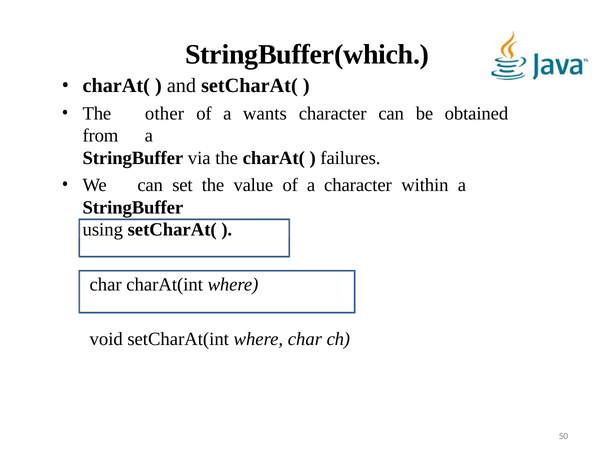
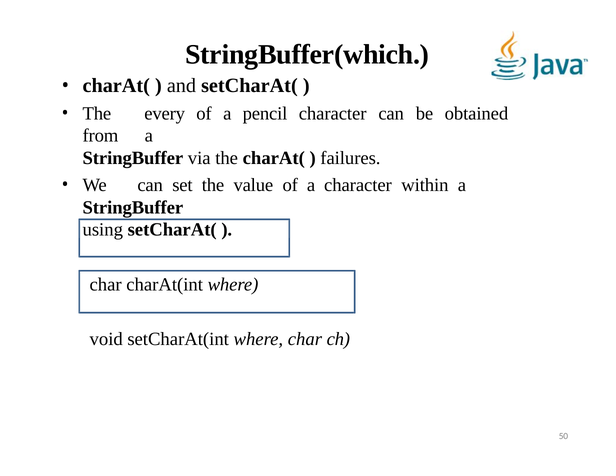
other: other -> every
wants: wants -> pencil
